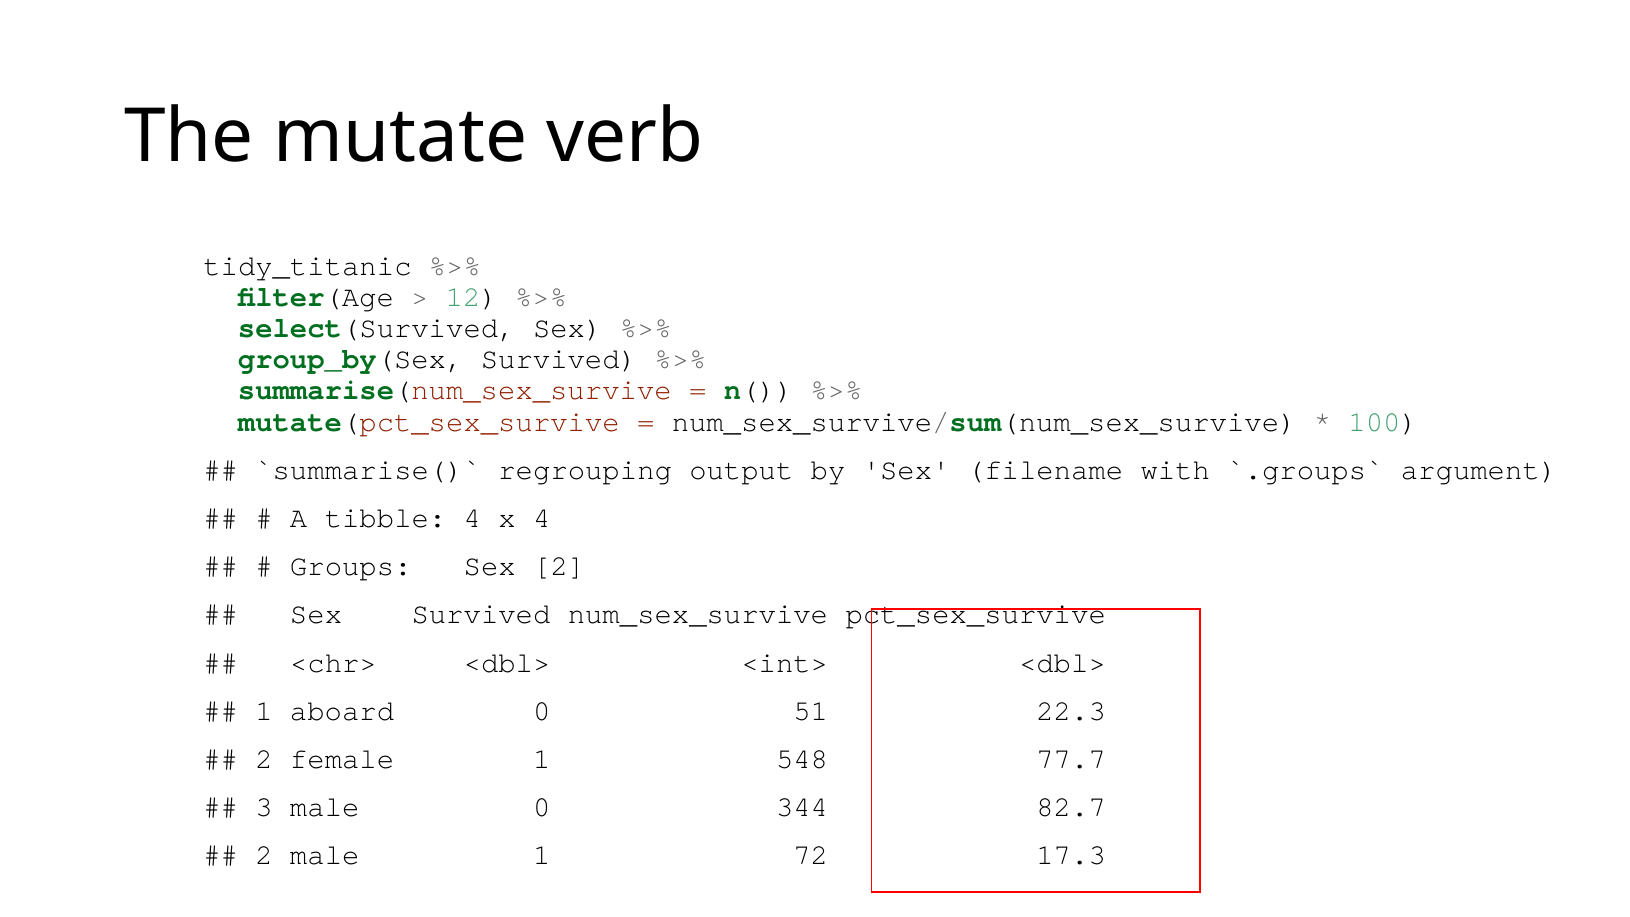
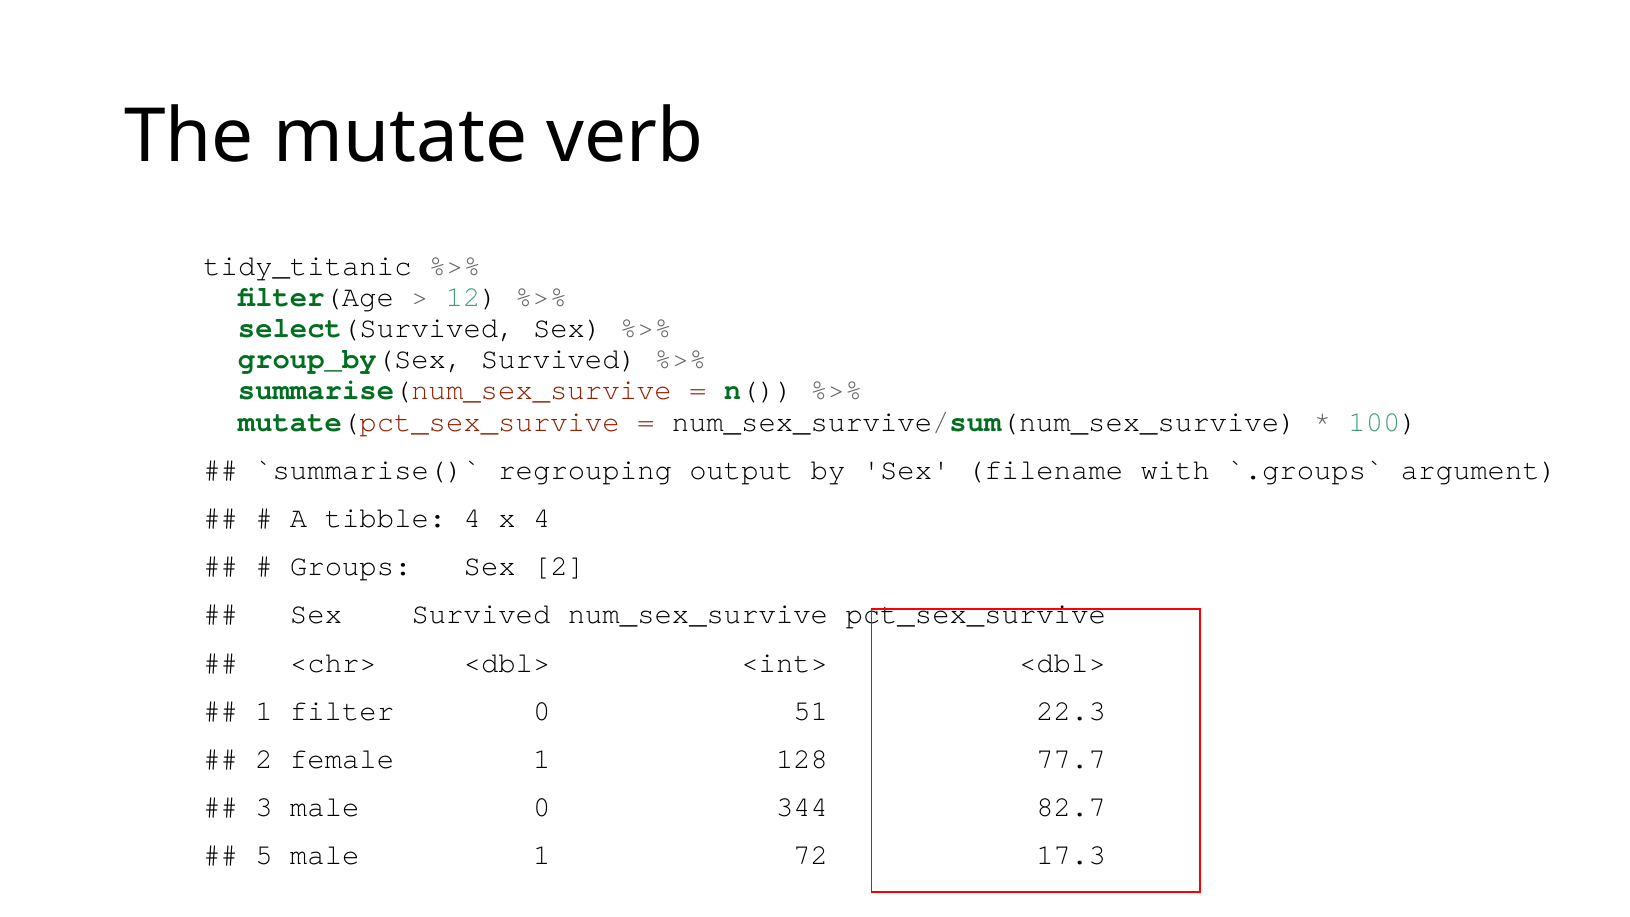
aboard: aboard -> filter
548: 548 -> 128
2 at (264, 855): 2 -> 5
